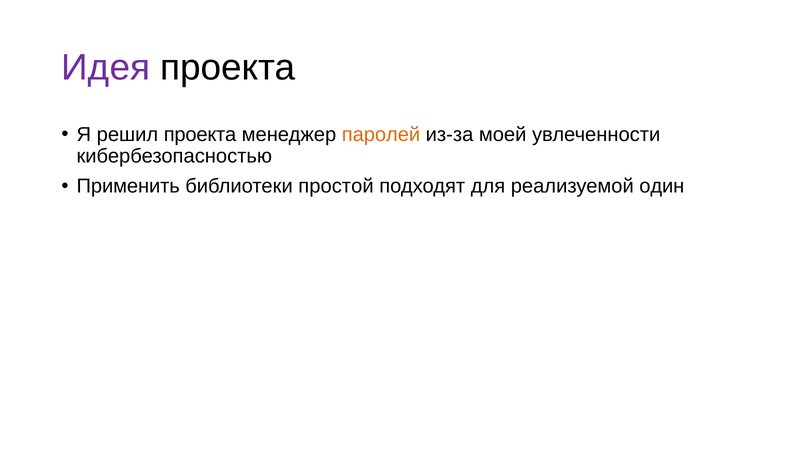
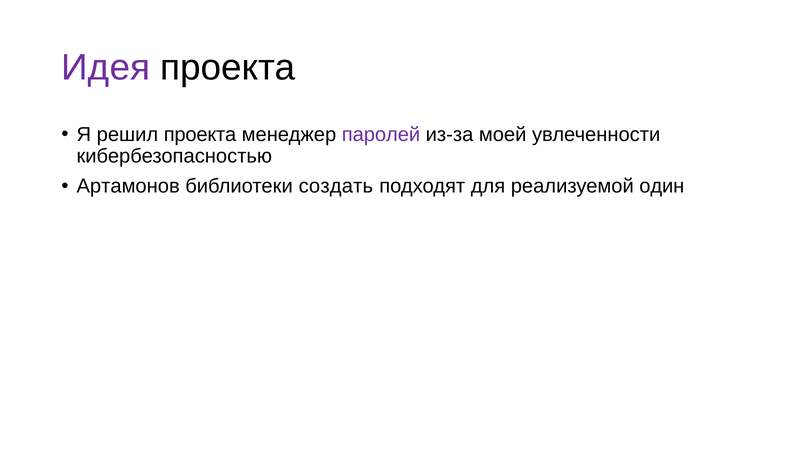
паролей colour: orange -> purple
Применить: Применить -> Артамонов
простой: простой -> создать
